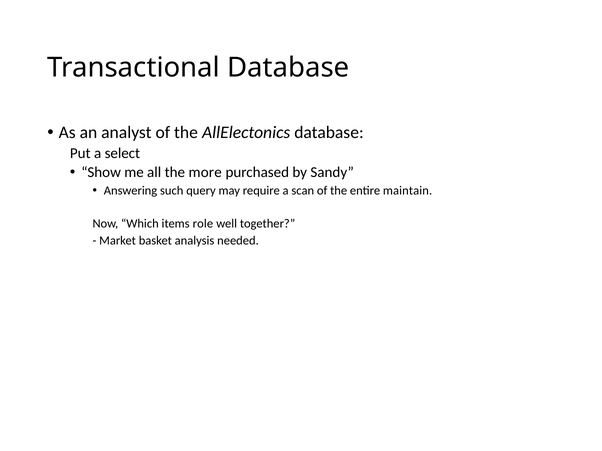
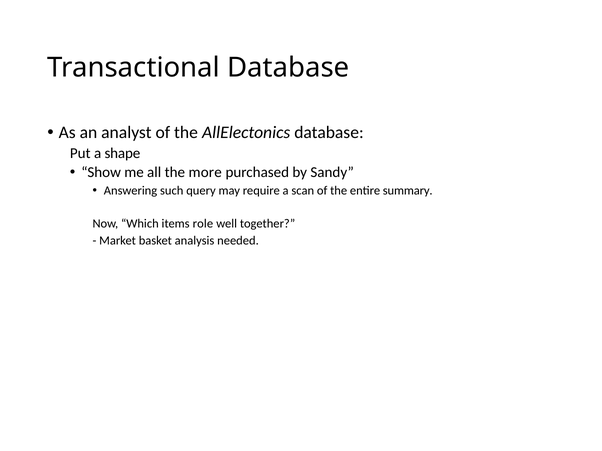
select: select -> shape
maintain: maintain -> summary
